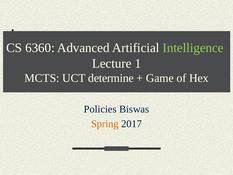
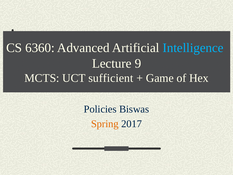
Intelligence colour: light green -> light blue
1: 1 -> 9
determine: determine -> sufficient
